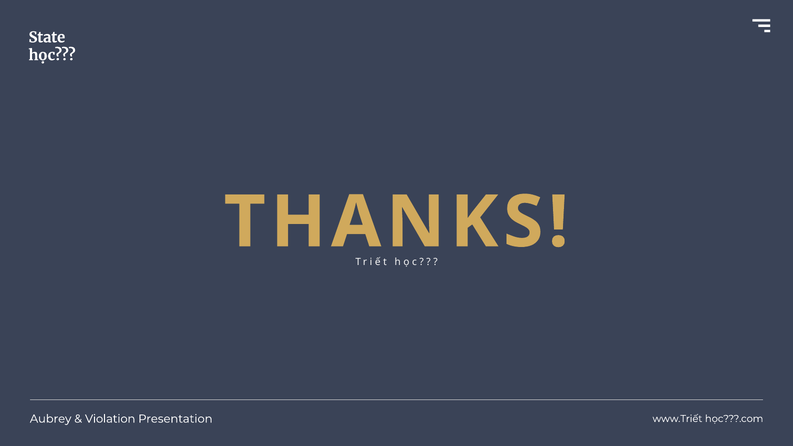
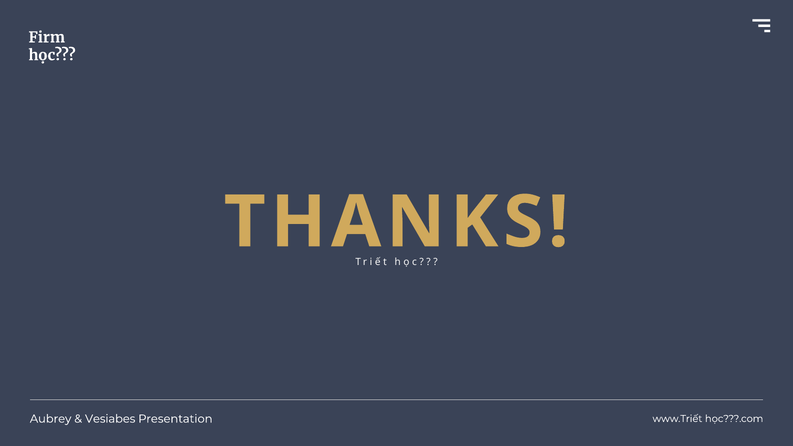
State: State -> Firm
Violation: Violation -> Vesiabes
